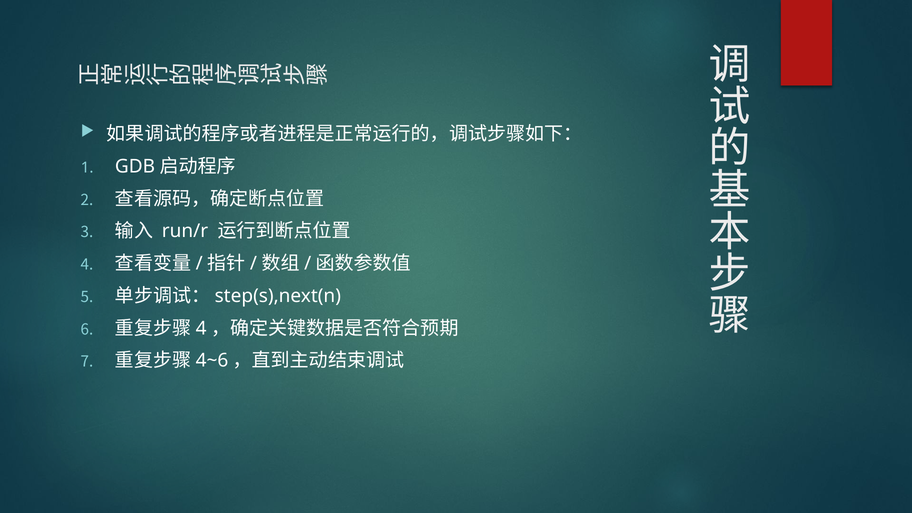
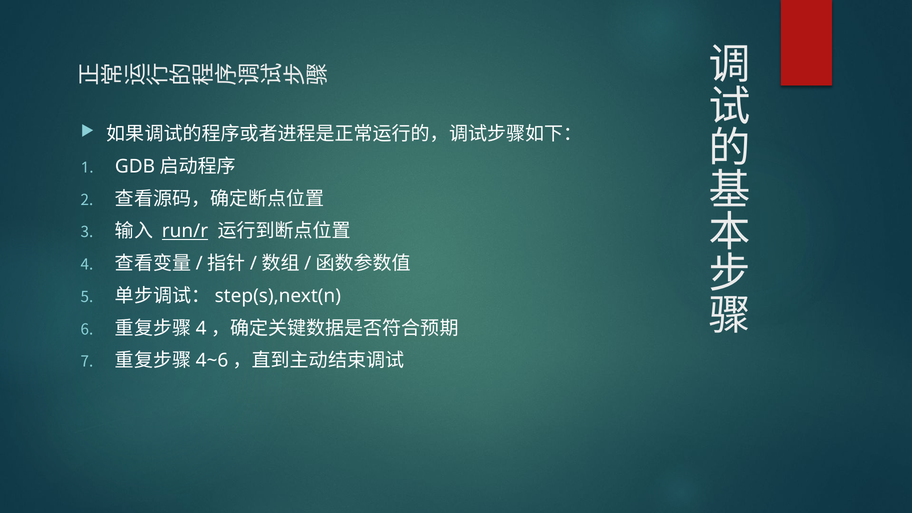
run/r underline: none -> present
